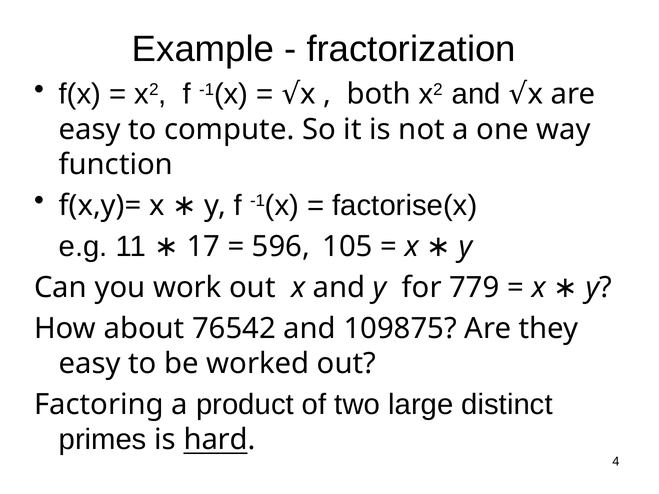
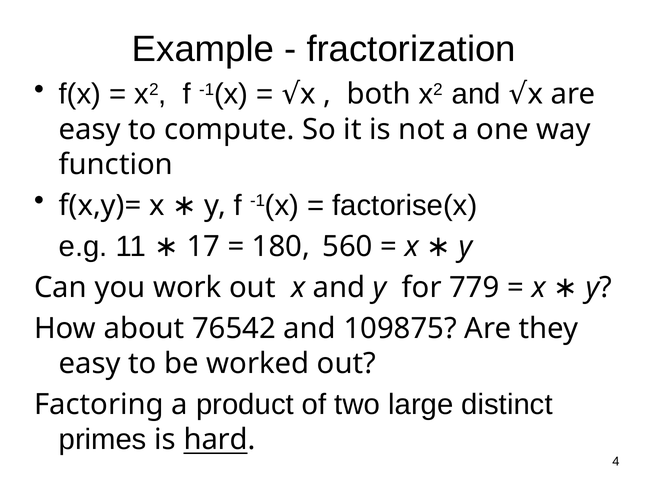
596: 596 -> 180
105: 105 -> 560
